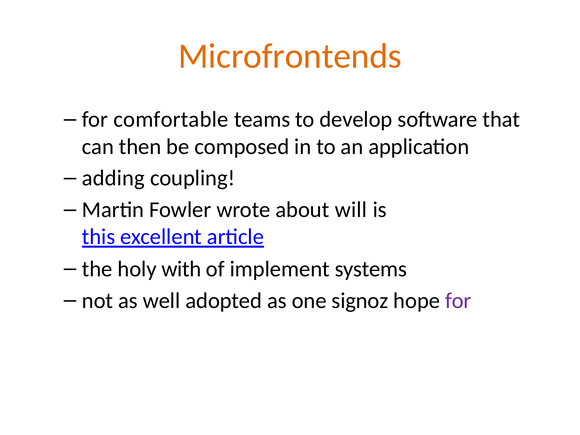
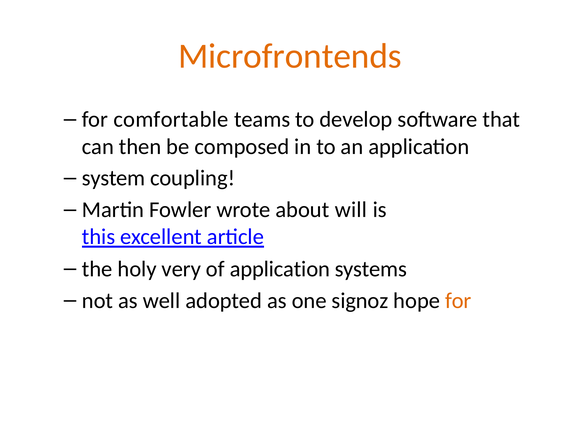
adding: adding -> system
with: with -> very
of implement: implement -> application
for at (458, 301) colour: purple -> orange
